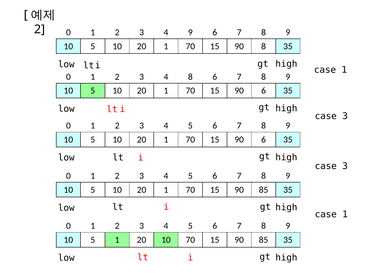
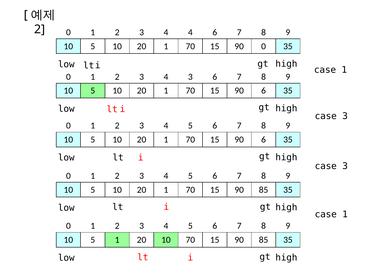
4 9: 9 -> 4
90 8: 8 -> 0
4 8: 8 -> 3
